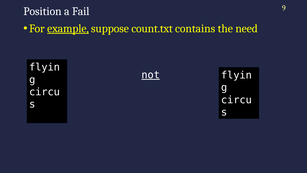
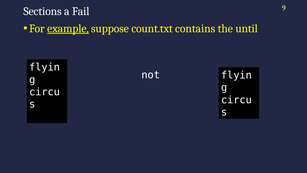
Position: Position -> Sections
need: need -> until
not underline: present -> none
